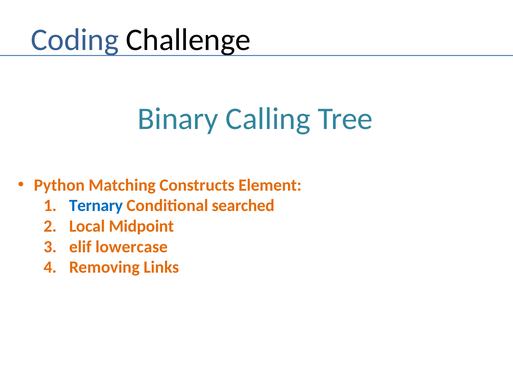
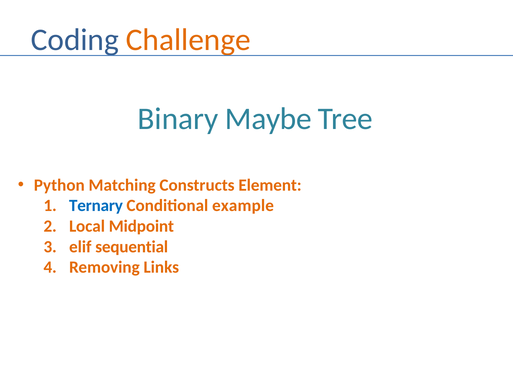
Challenge colour: black -> orange
Calling: Calling -> Maybe
searched: searched -> example
lowercase: lowercase -> sequential
